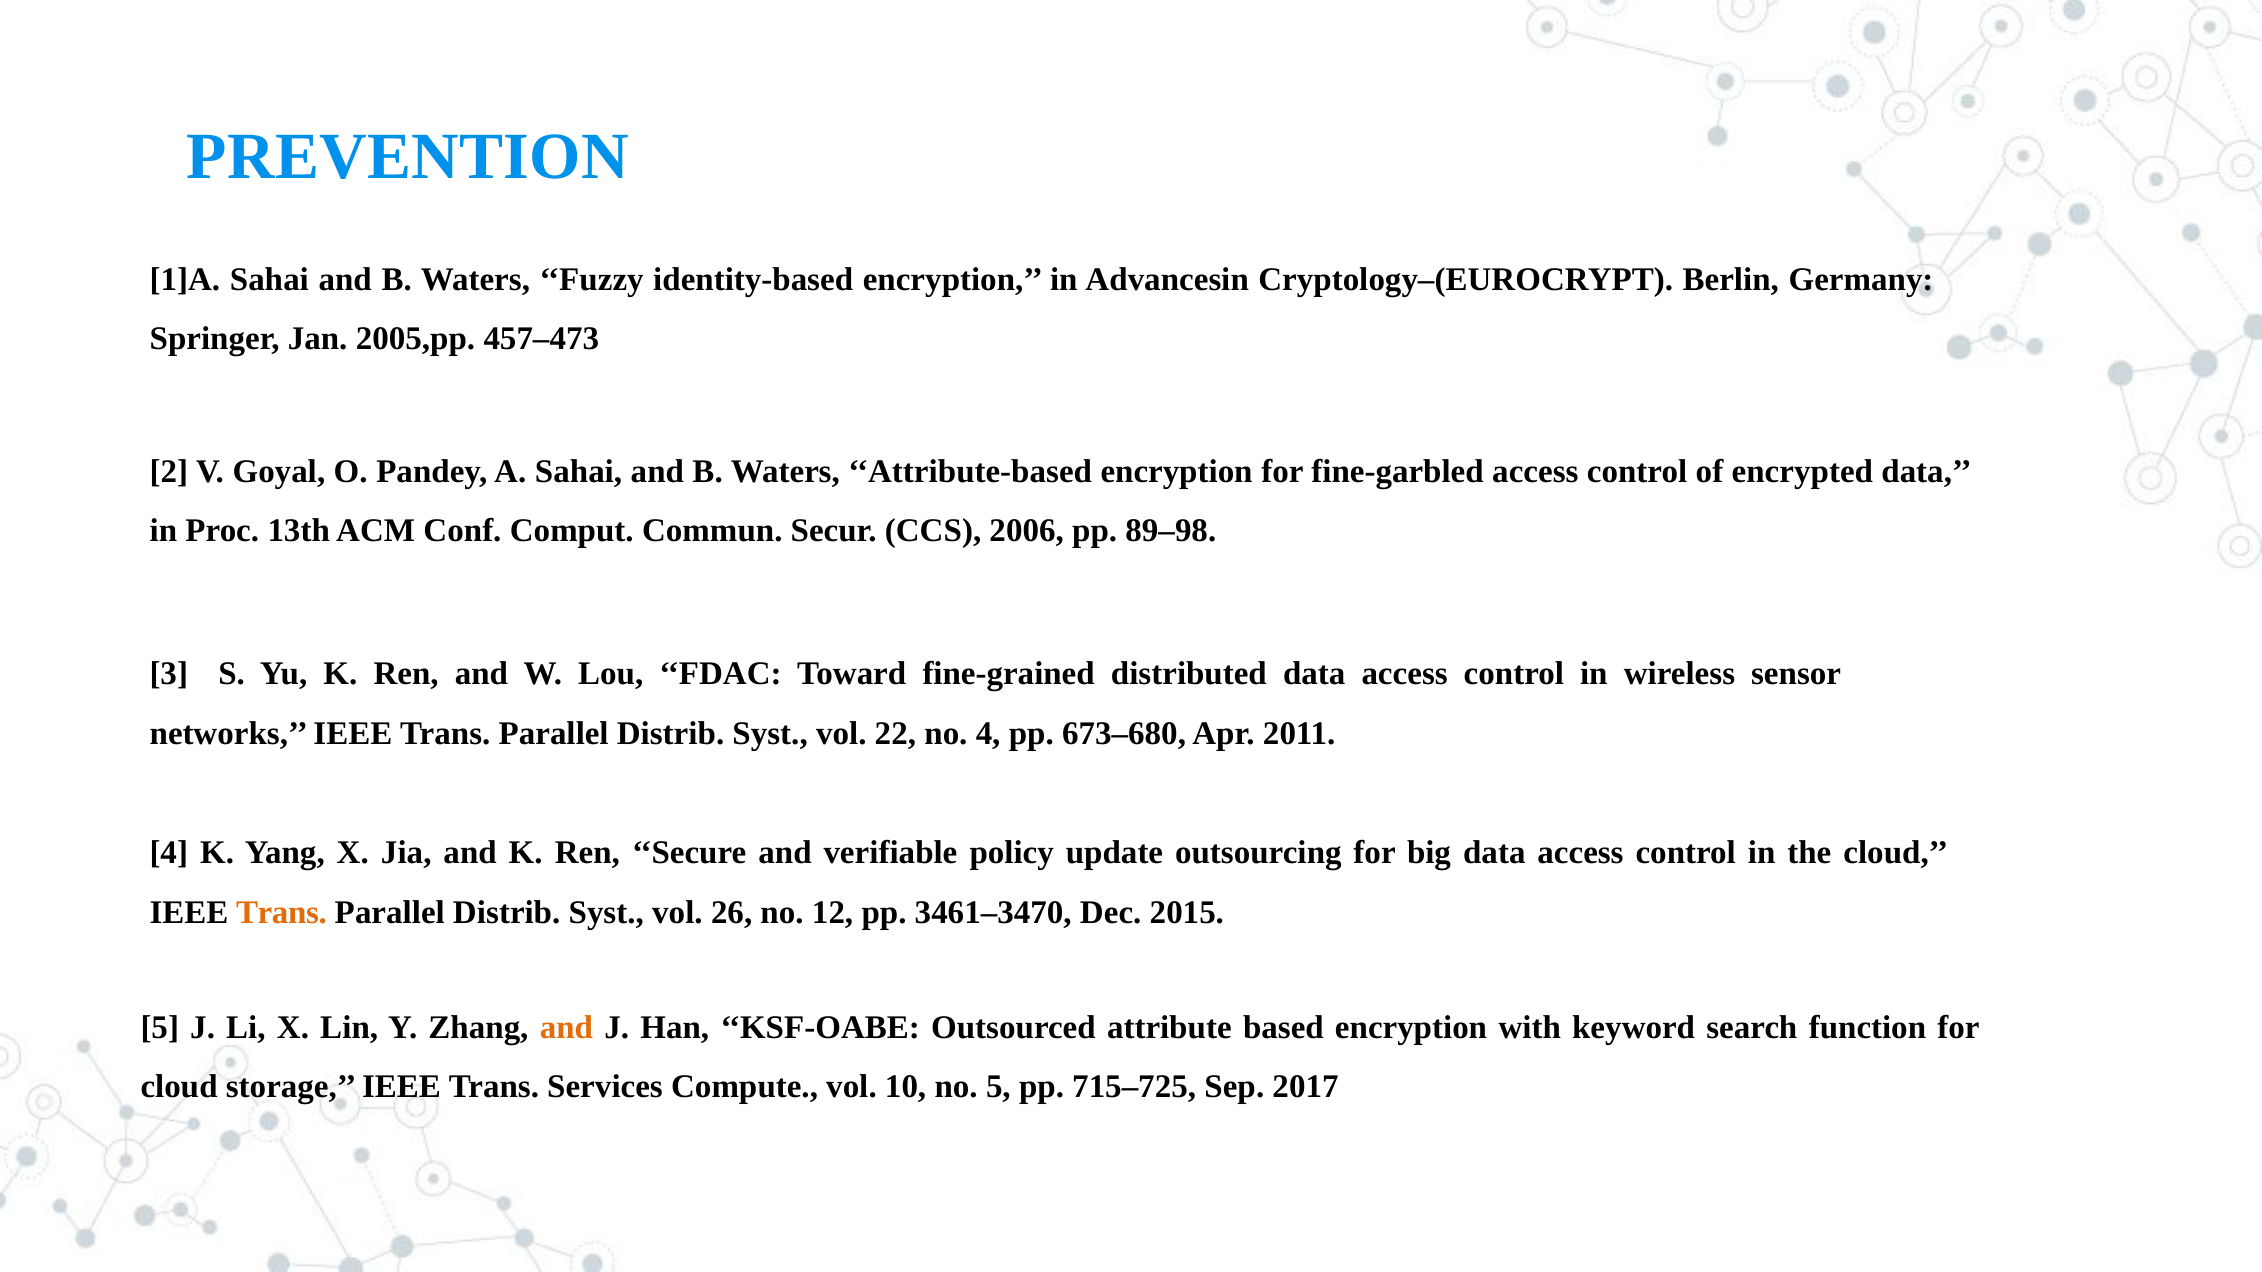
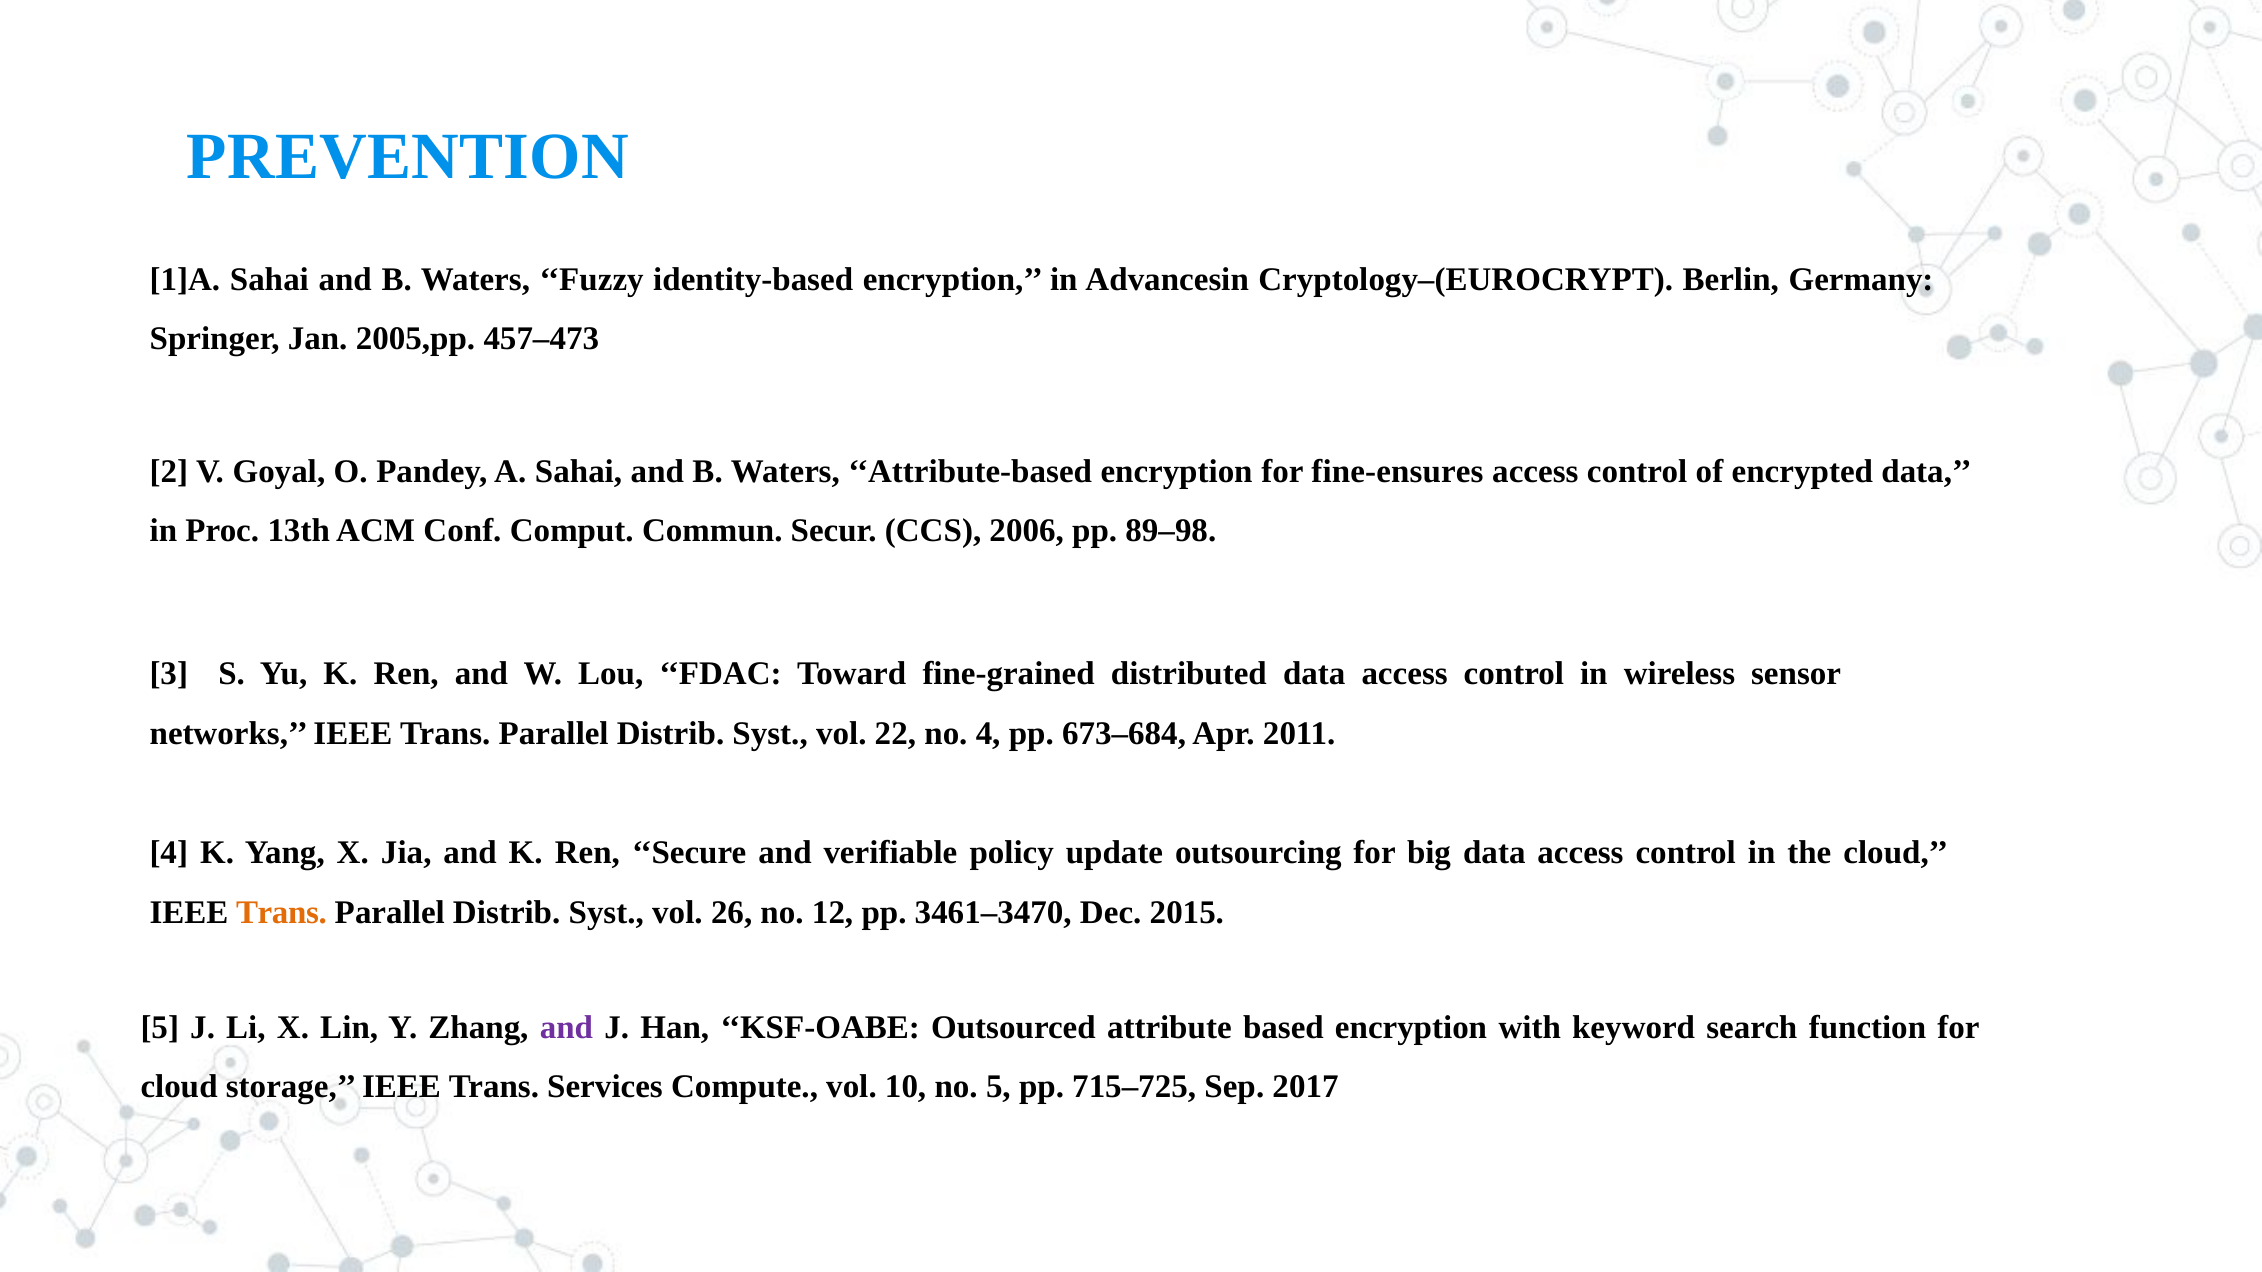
fine-garbled: fine-garbled -> fine-ensures
673–680: 673–680 -> 673–684
and at (566, 1028) colour: orange -> purple
